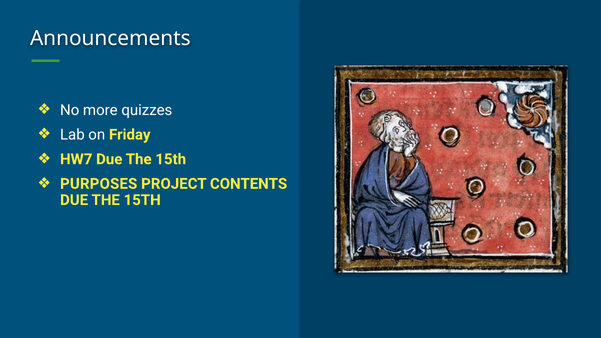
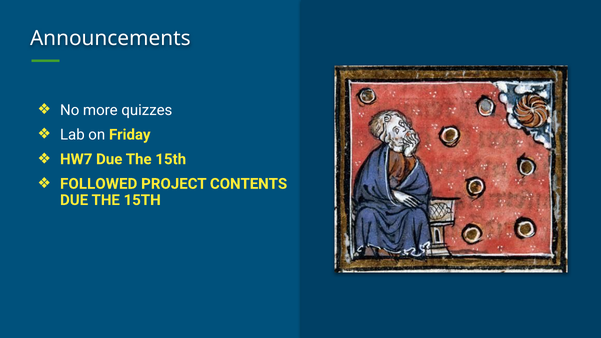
PURPOSES: PURPOSES -> FOLLOWED
